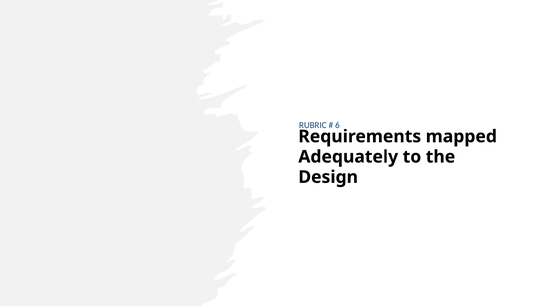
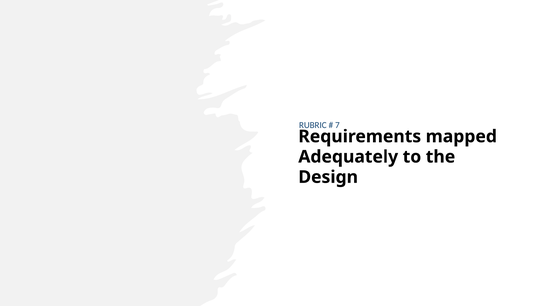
6: 6 -> 7
